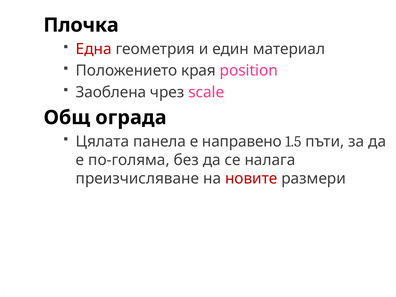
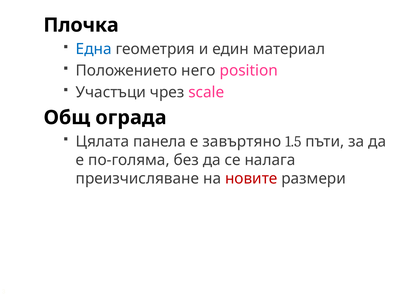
Една colour: red -> blue
края: края -> него
Заоблена: Заоблена -> Участъци
направено: направено -> завъртяно
